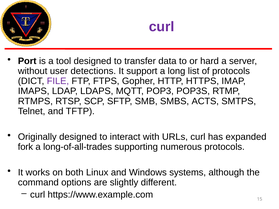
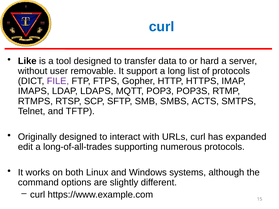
curl at (162, 27) colour: purple -> blue
Port: Port -> Like
detections: detections -> removable
fork: fork -> edit
